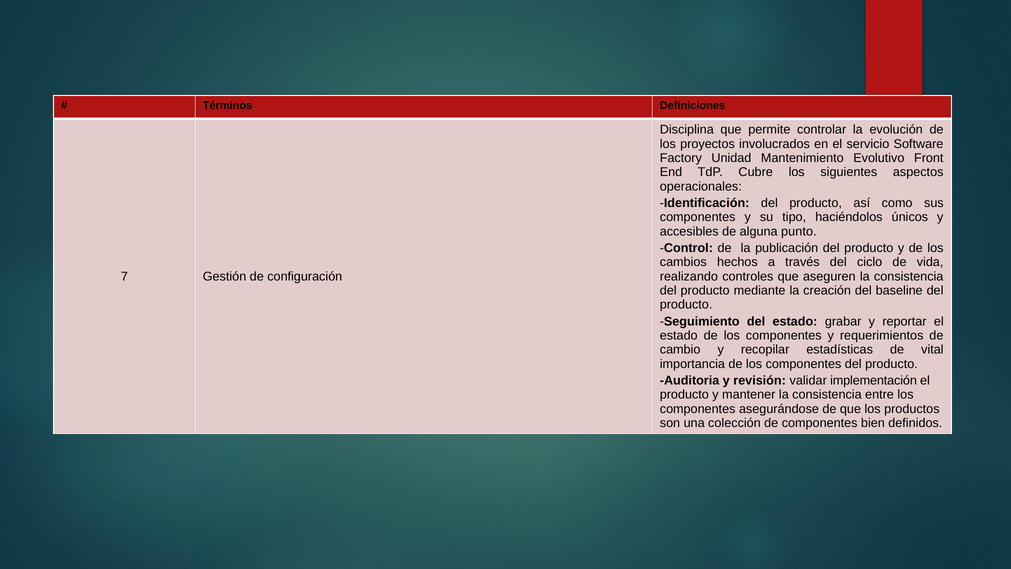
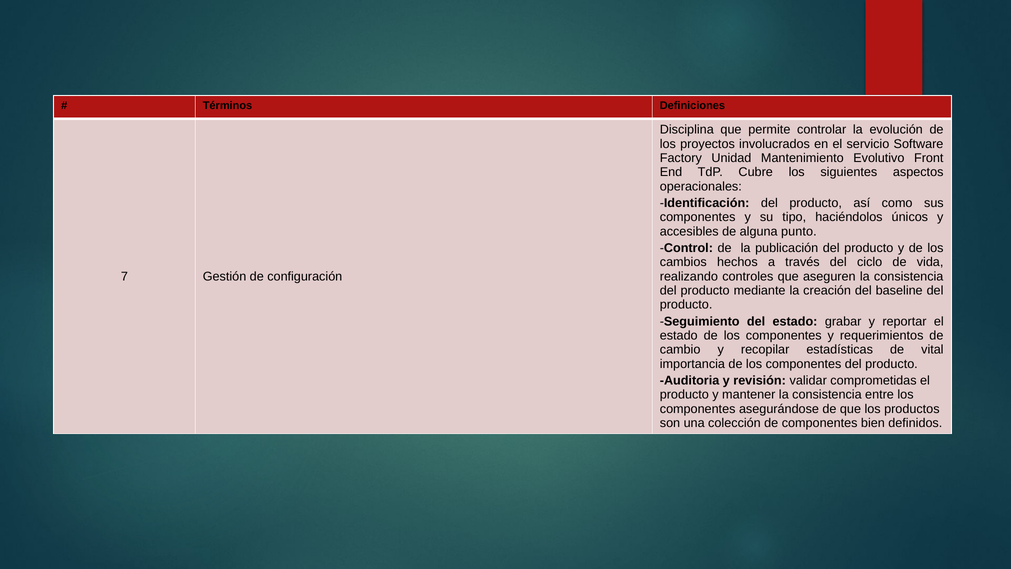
implementación: implementación -> comprometidas
